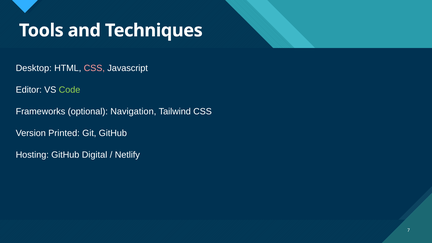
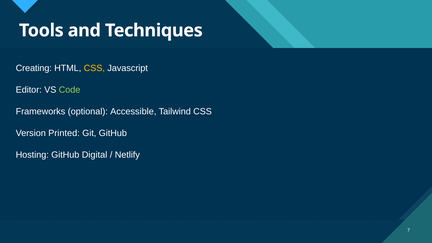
Desktop: Desktop -> Creating
CSS at (94, 68) colour: pink -> yellow
Navigation: Navigation -> Accessible
